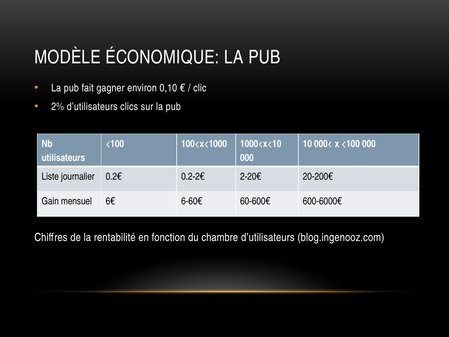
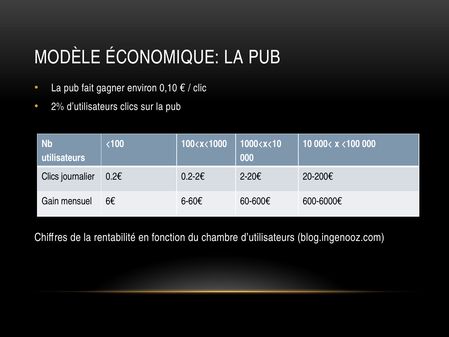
Liste at (50, 176): Liste -> Clics
